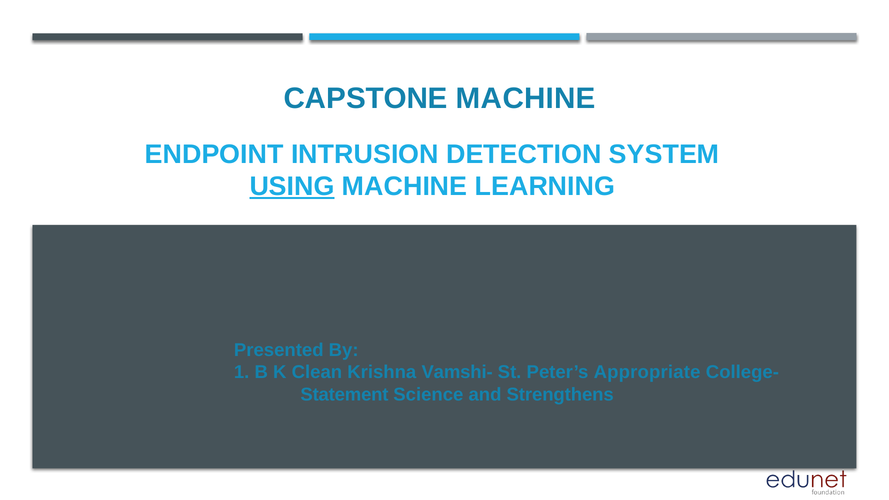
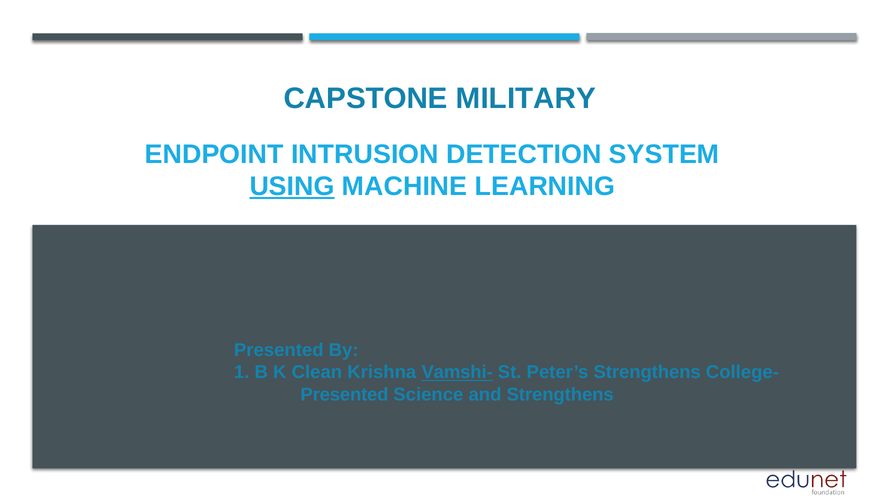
CAPSTONE MACHINE: MACHINE -> MILITARY
Vamshi- underline: none -> present
Peter’s Appropriate: Appropriate -> Strengthens
Statement at (345, 395): Statement -> Presented
